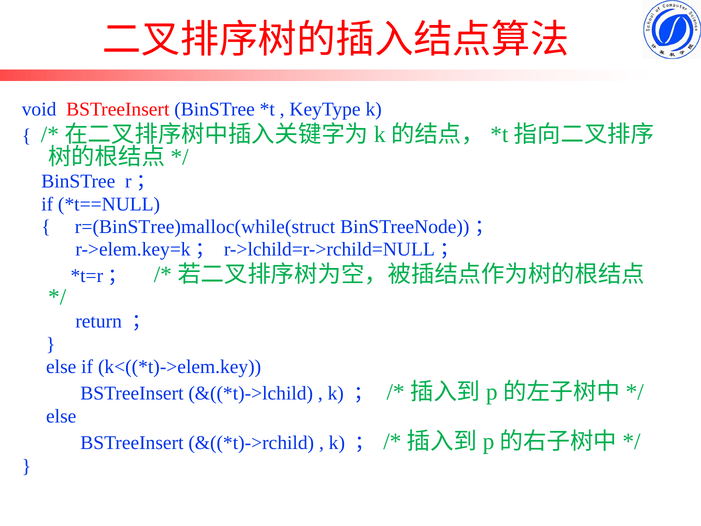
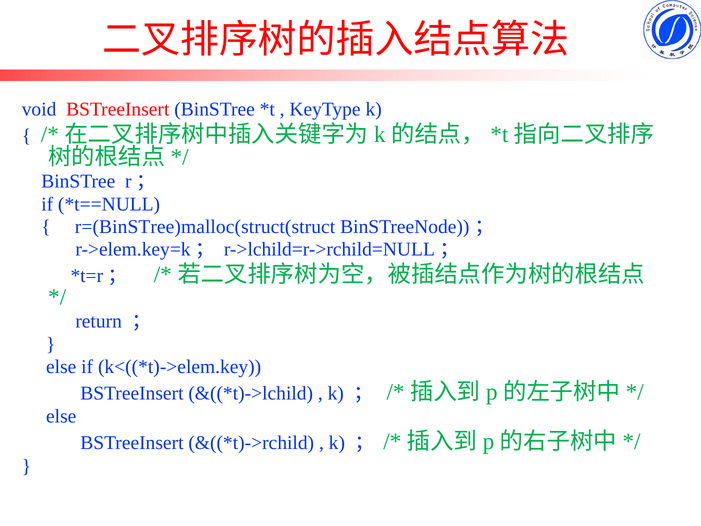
r=(BinSTree)malloc(while(struct: r=(BinSTree)malloc(while(struct -> r=(BinSTree)malloc(struct(struct
